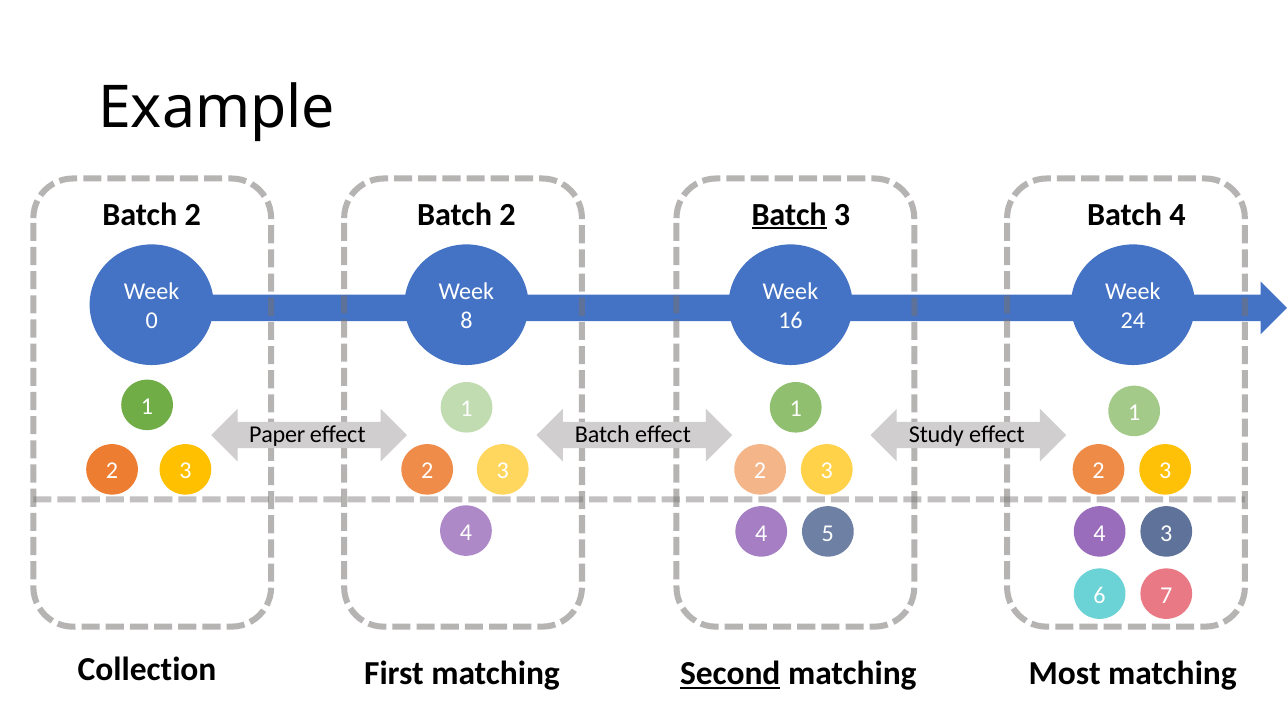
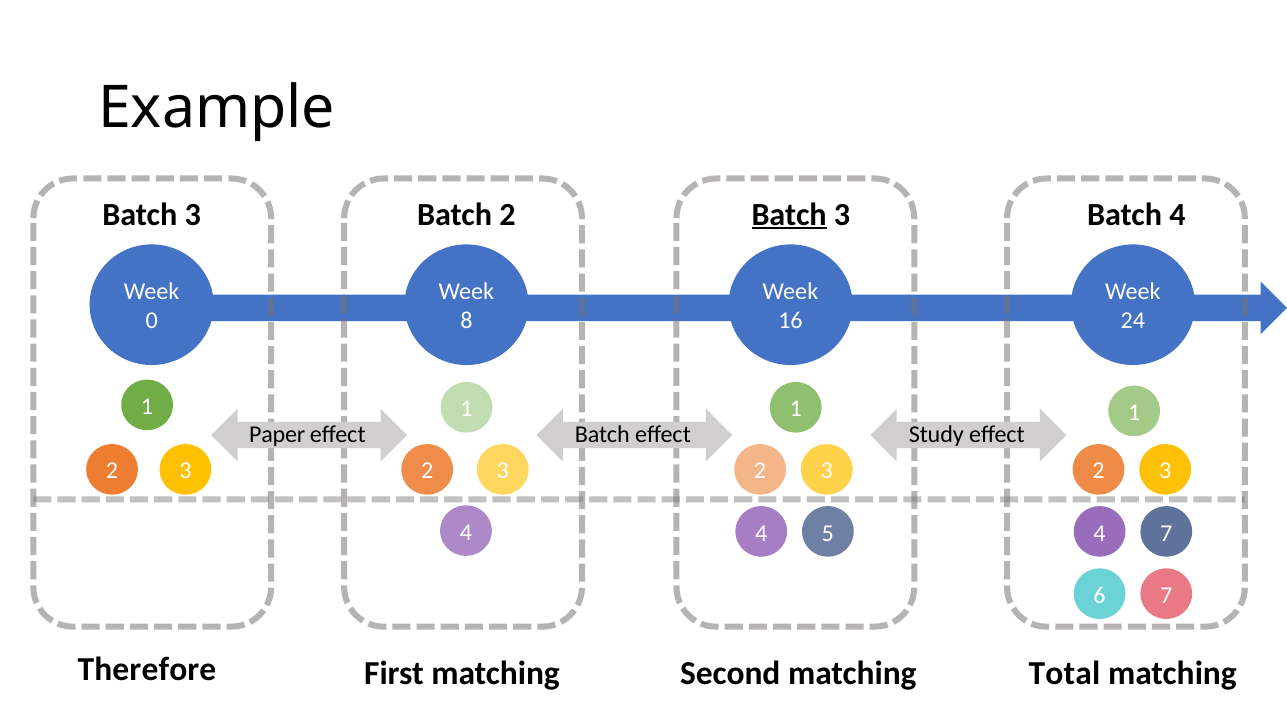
2 at (193, 215): 2 -> 3
3 at (1166, 533): 3 -> 7
Collection: Collection -> Therefore
Second underline: present -> none
Most: Most -> Total
